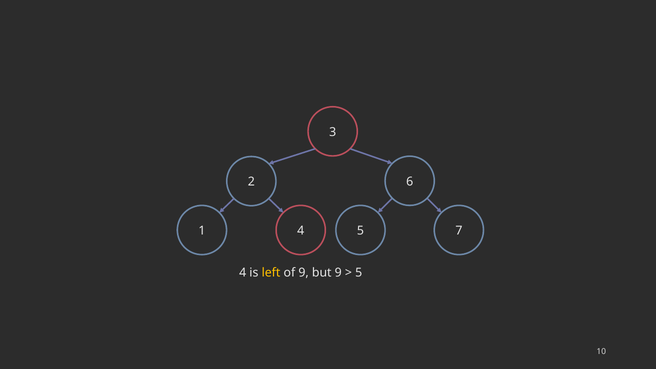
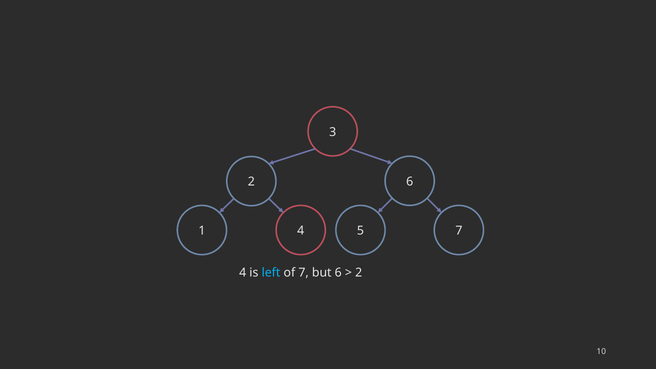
left colour: yellow -> light blue
of 9: 9 -> 7
but 9: 9 -> 6
5 at (359, 273): 5 -> 2
